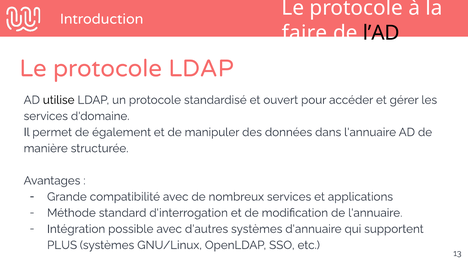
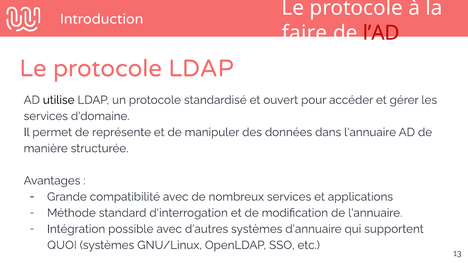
l’AD colour: black -> red
également: également -> représente
PLUS: PLUS -> QUOI
